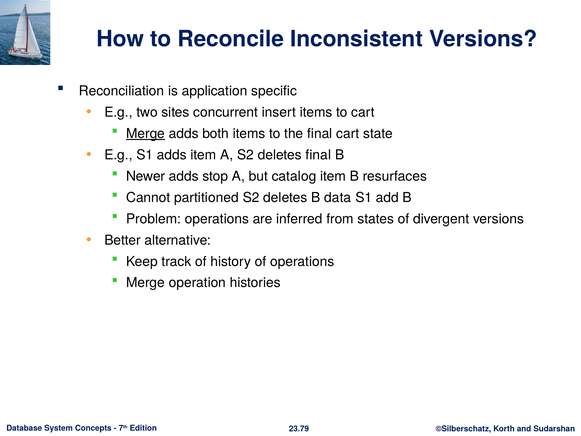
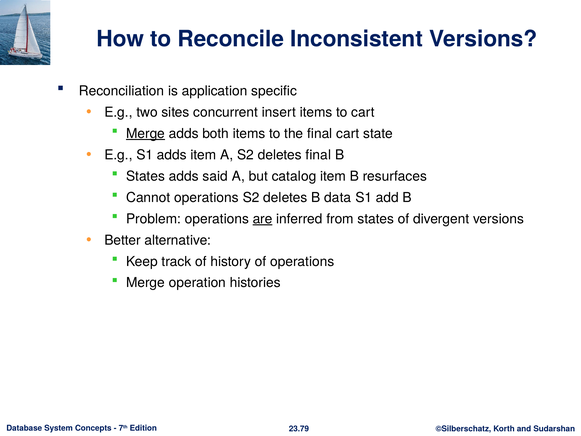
Newer at (146, 176): Newer -> States
stop: stop -> said
Cannot partitioned: partitioned -> operations
are underline: none -> present
